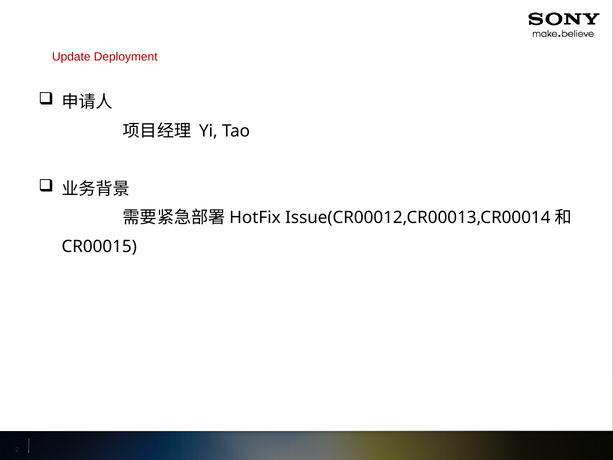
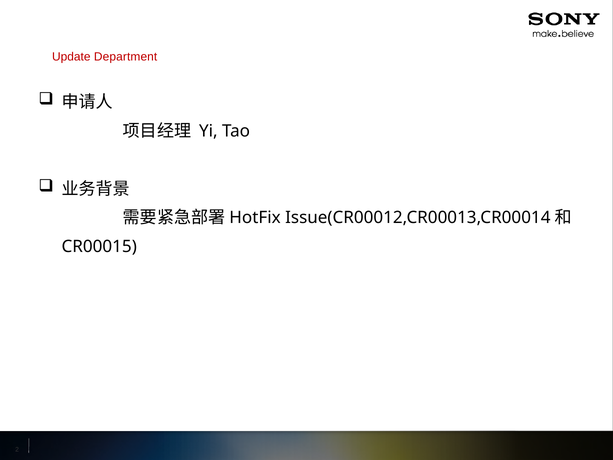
Deployment: Deployment -> Department
